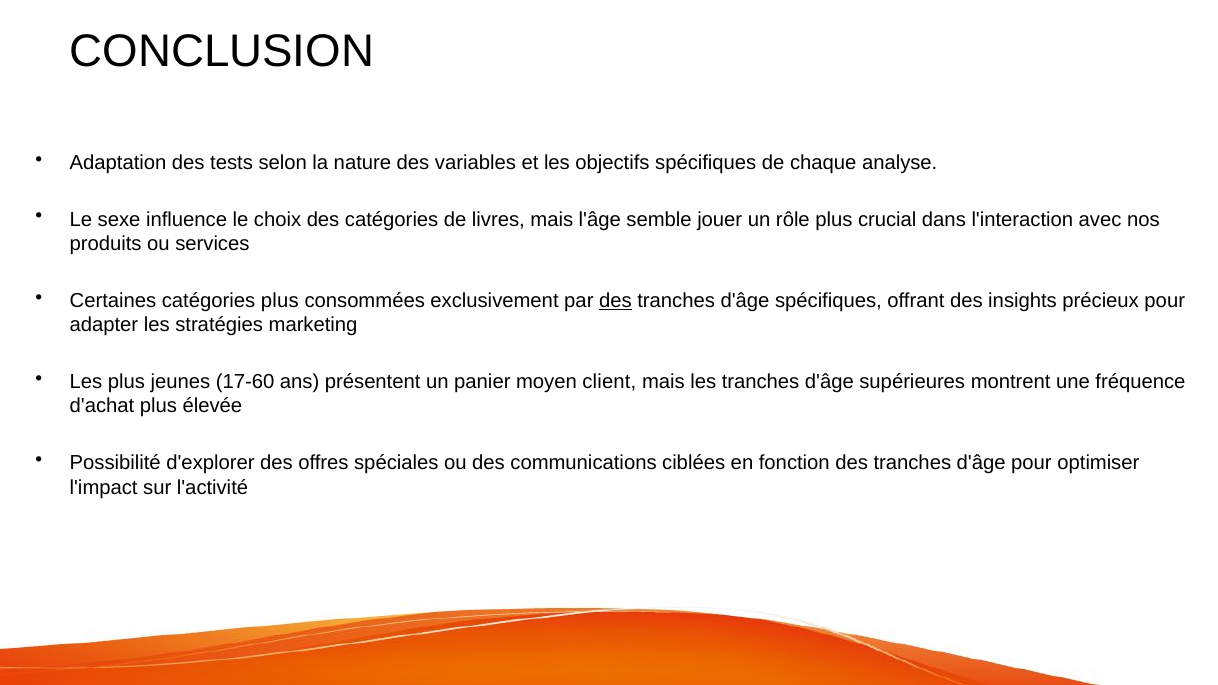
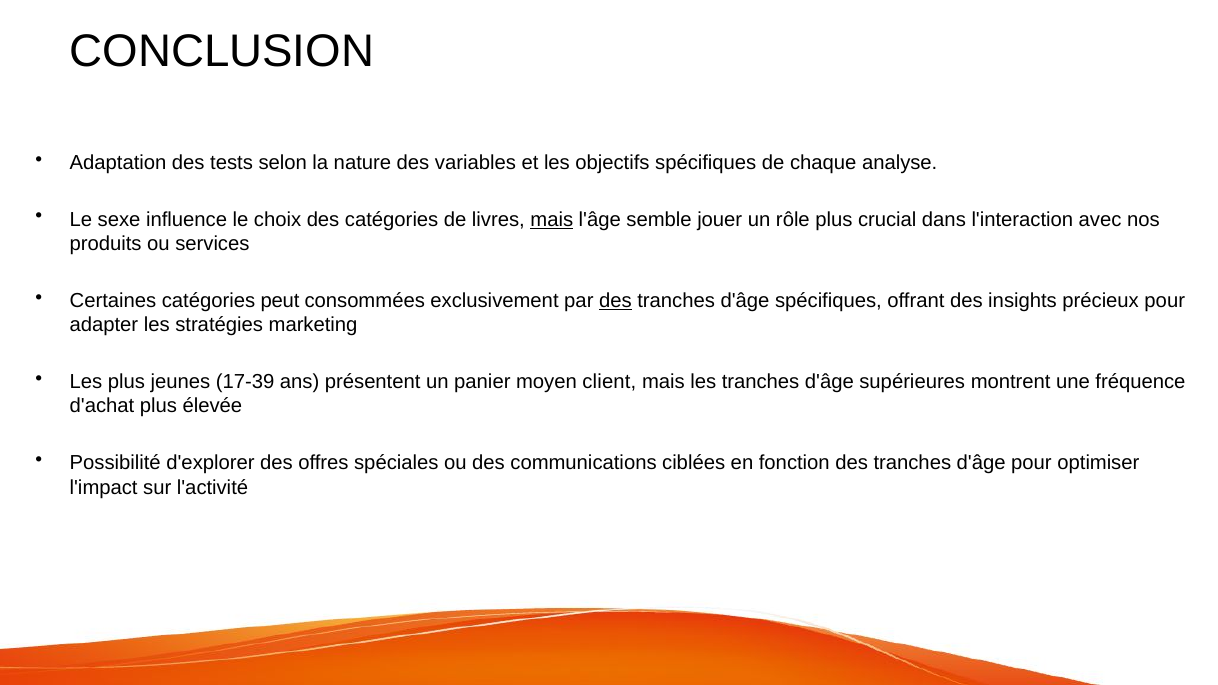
mais at (552, 220) underline: none -> present
catégories plus: plus -> peut
17-60: 17-60 -> 17-39
